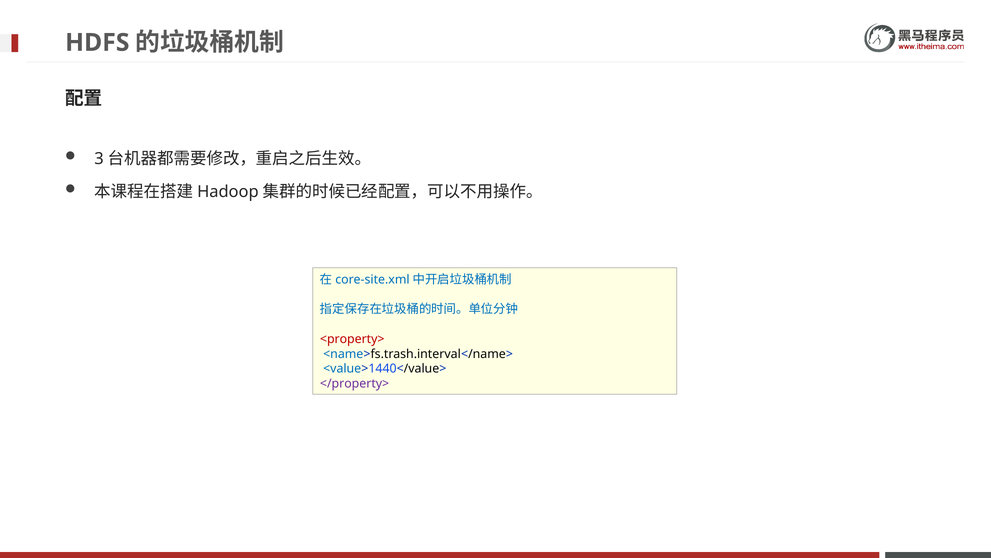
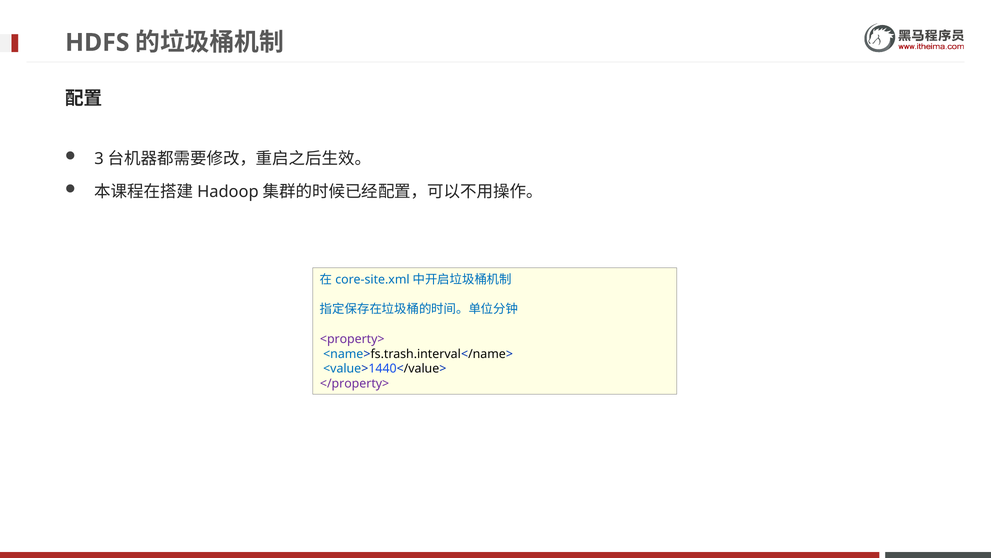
<property> colour: red -> purple
